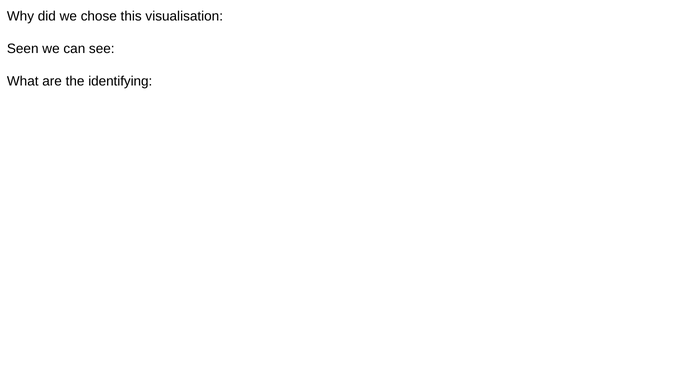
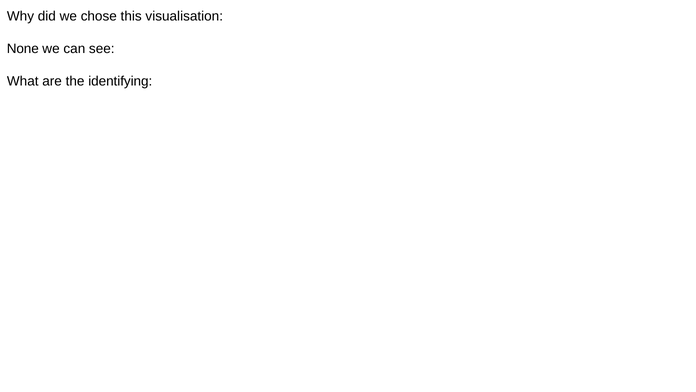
Seen: Seen -> None
